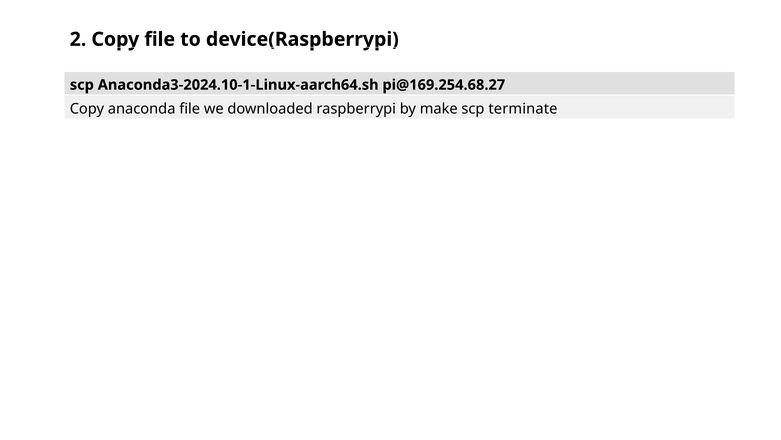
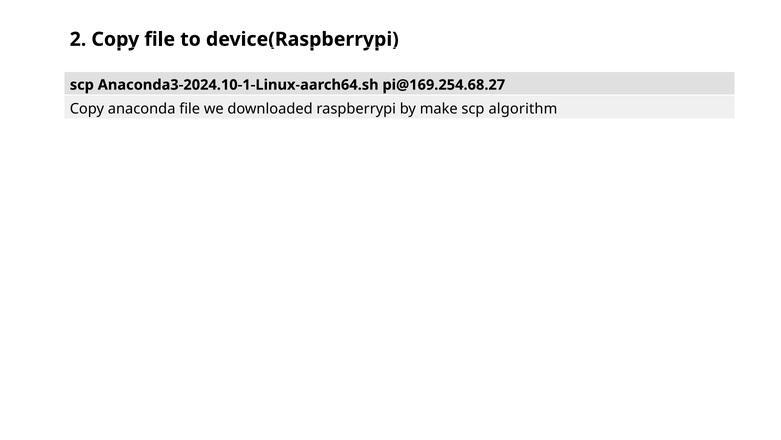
terminate: terminate -> algorithm
